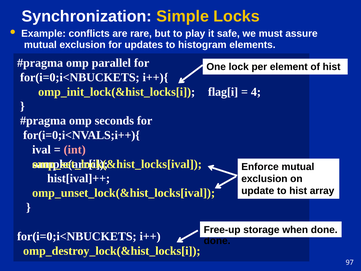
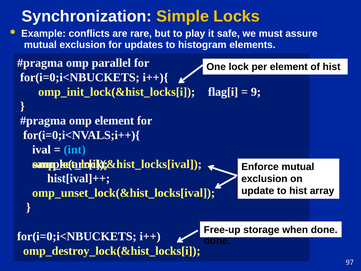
4: 4 -> 9
omp seconds: seconds -> element
int colour: pink -> light blue
